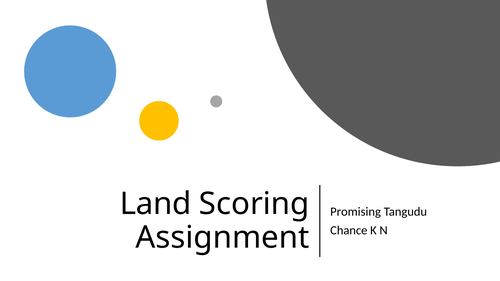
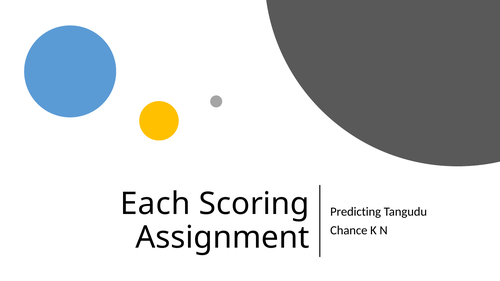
Land: Land -> Each
Promising: Promising -> Predicting
